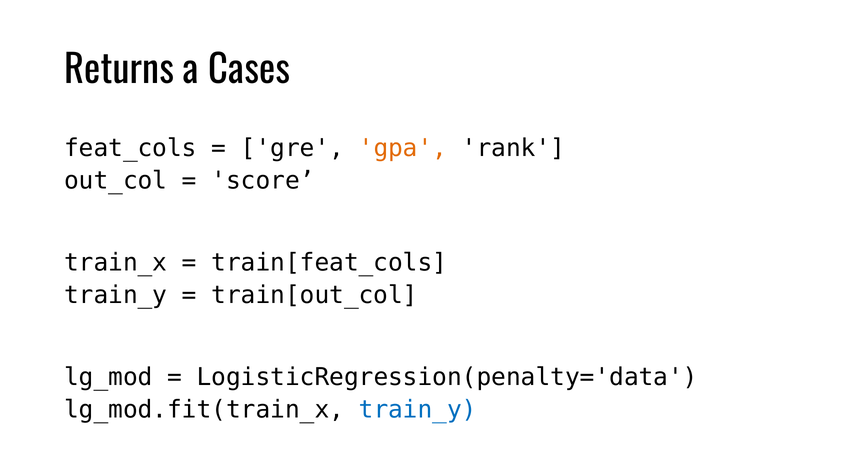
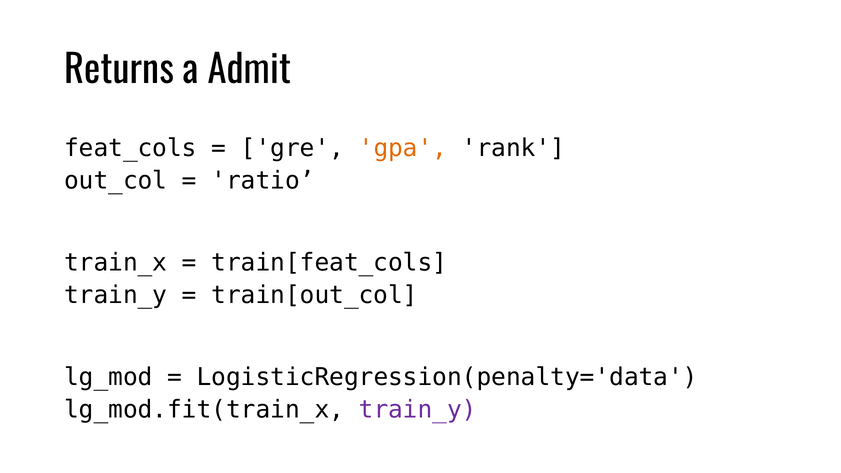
Cases: Cases -> Admit
score: score -> ratio
train_y at (418, 410) colour: blue -> purple
